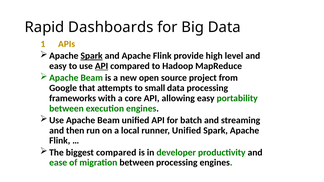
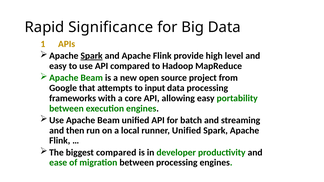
Dashboards: Dashboards -> Significance
API at (102, 66) underline: present -> none
small: small -> input
